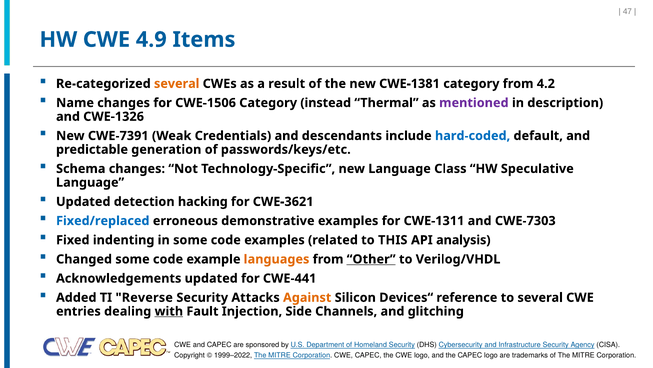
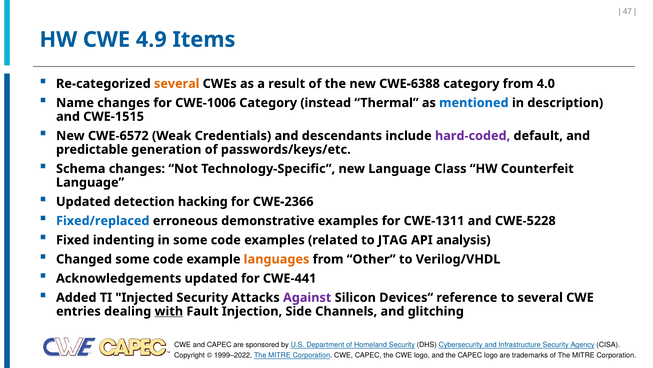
CWE-1381: CWE-1381 -> CWE-6388
4.2: 4.2 -> 4.0
CWE-1506: CWE-1506 -> CWE-1006
mentioned colour: purple -> blue
CWE-1326: CWE-1326 -> CWE-1515
CWE-7391: CWE-7391 -> CWE-6572
hard-coded colour: blue -> purple
Speculative: Speculative -> Counterfeit
CWE-3621: CWE-3621 -> CWE-2366
CWE-7303: CWE-7303 -> CWE-5228
THIS: THIS -> JTAG
Other underline: present -> none
Reverse: Reverse -> Injected
Against colour: orange -> purple
